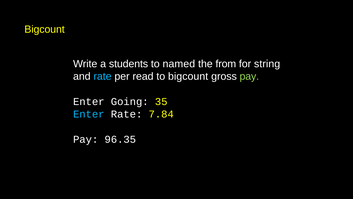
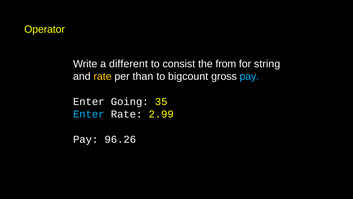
Bigcount at (45, 29): Bigcount -> Operator
students: students -> different
named: named -> consist
rate at (102, 76) colour: light blue -> yellow
read: read -> than
pay at (249, 76) colour: light green -> light blue
7.84: 7.84 -> 2.99
96.35: 96.35 -> 96.26
